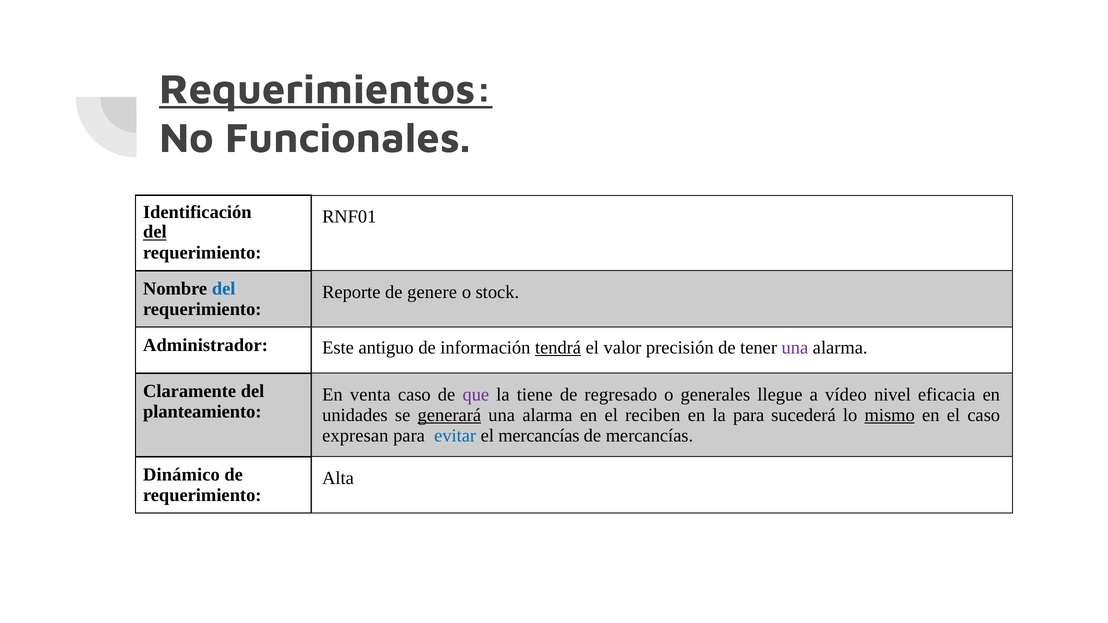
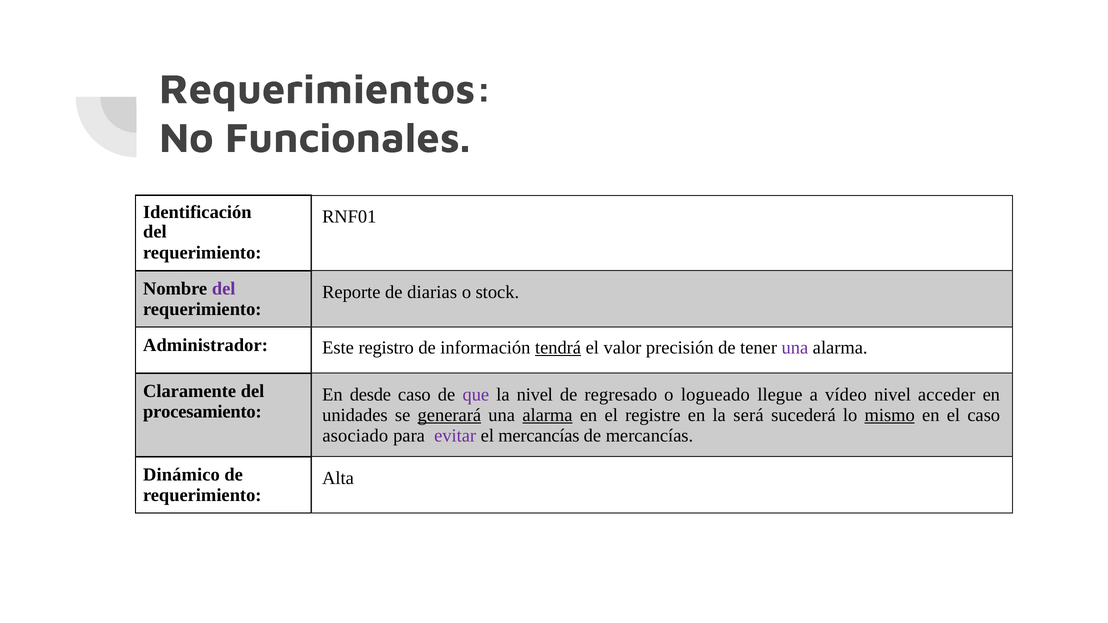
Requerimientos underline: present -> none
del at (155, 232) underline: present -> none
del at (224, 289) colour: blue -> purple
genere: genere -> diarias
antiguo: antiguo -> registro
venta: venta -> desde
la tiene: tiene -> nivel
generales: generales -> logueado
eficacia: eficacia -> acceder
planteamiento: planteamiento -> procesamiento
alarma at (547, 415) underline: none -> present
reciben: reciben -> registre
la para: para -> será
expresan: expresan -> asociado
evitar colour: blue -> purple
